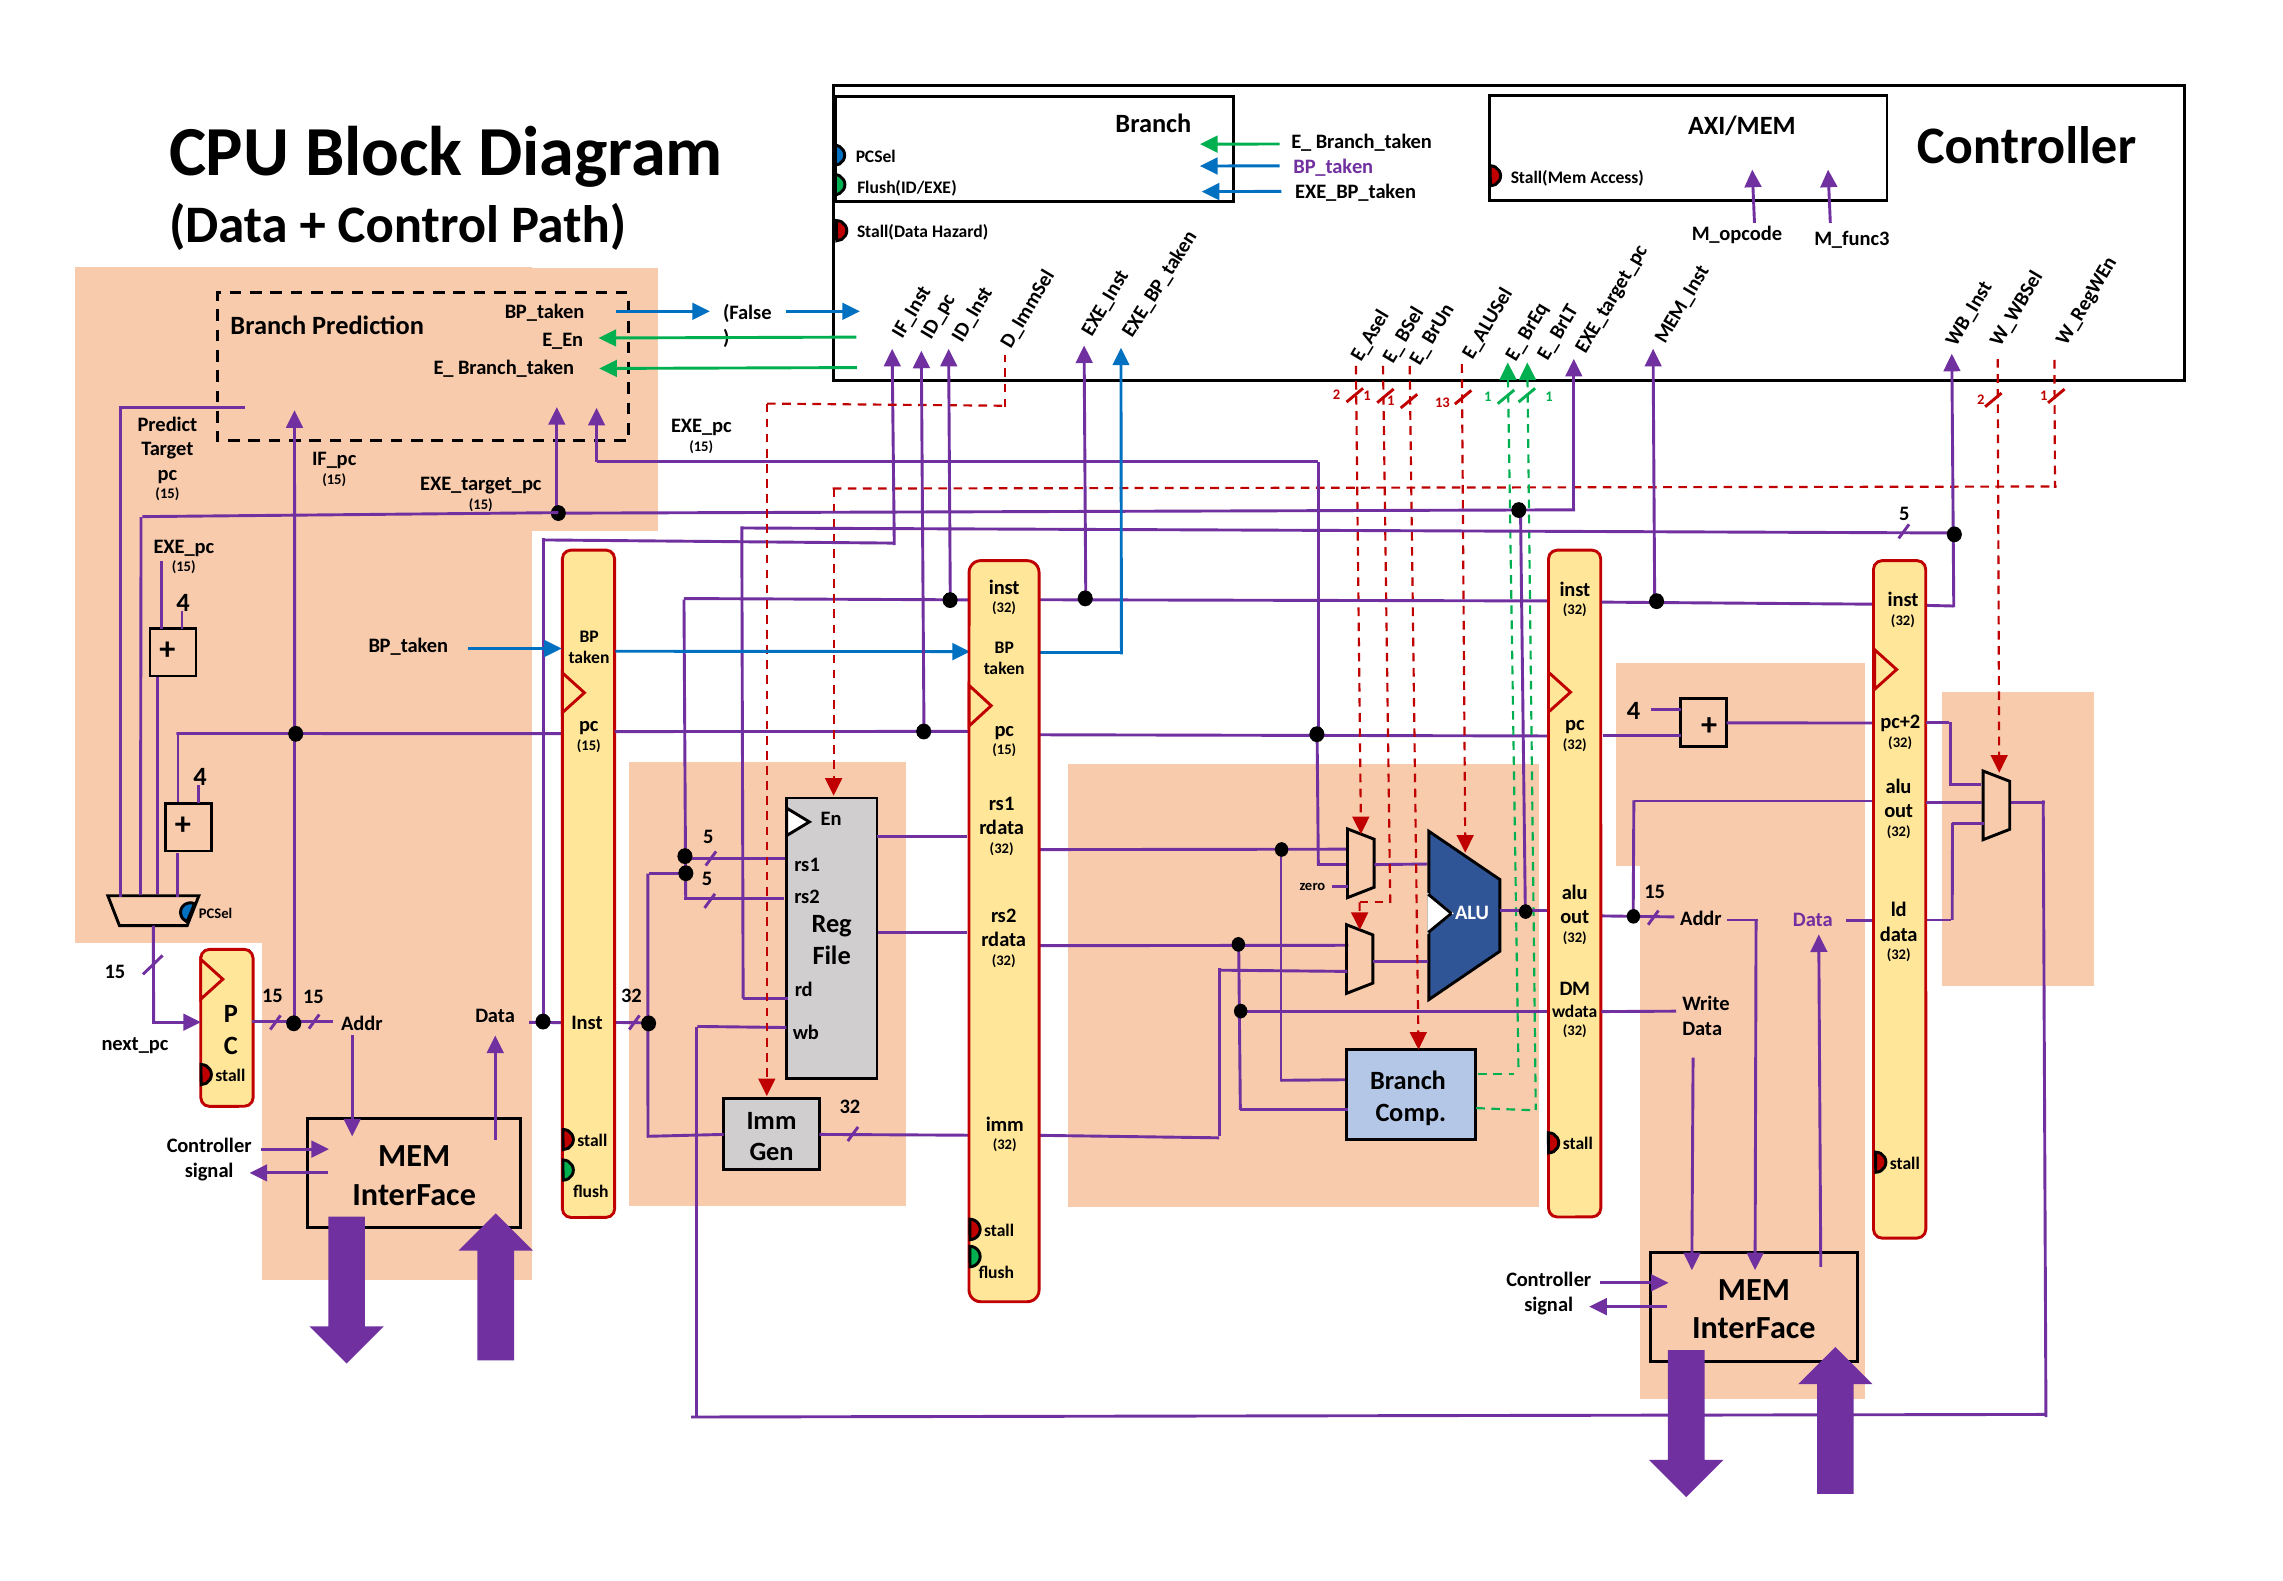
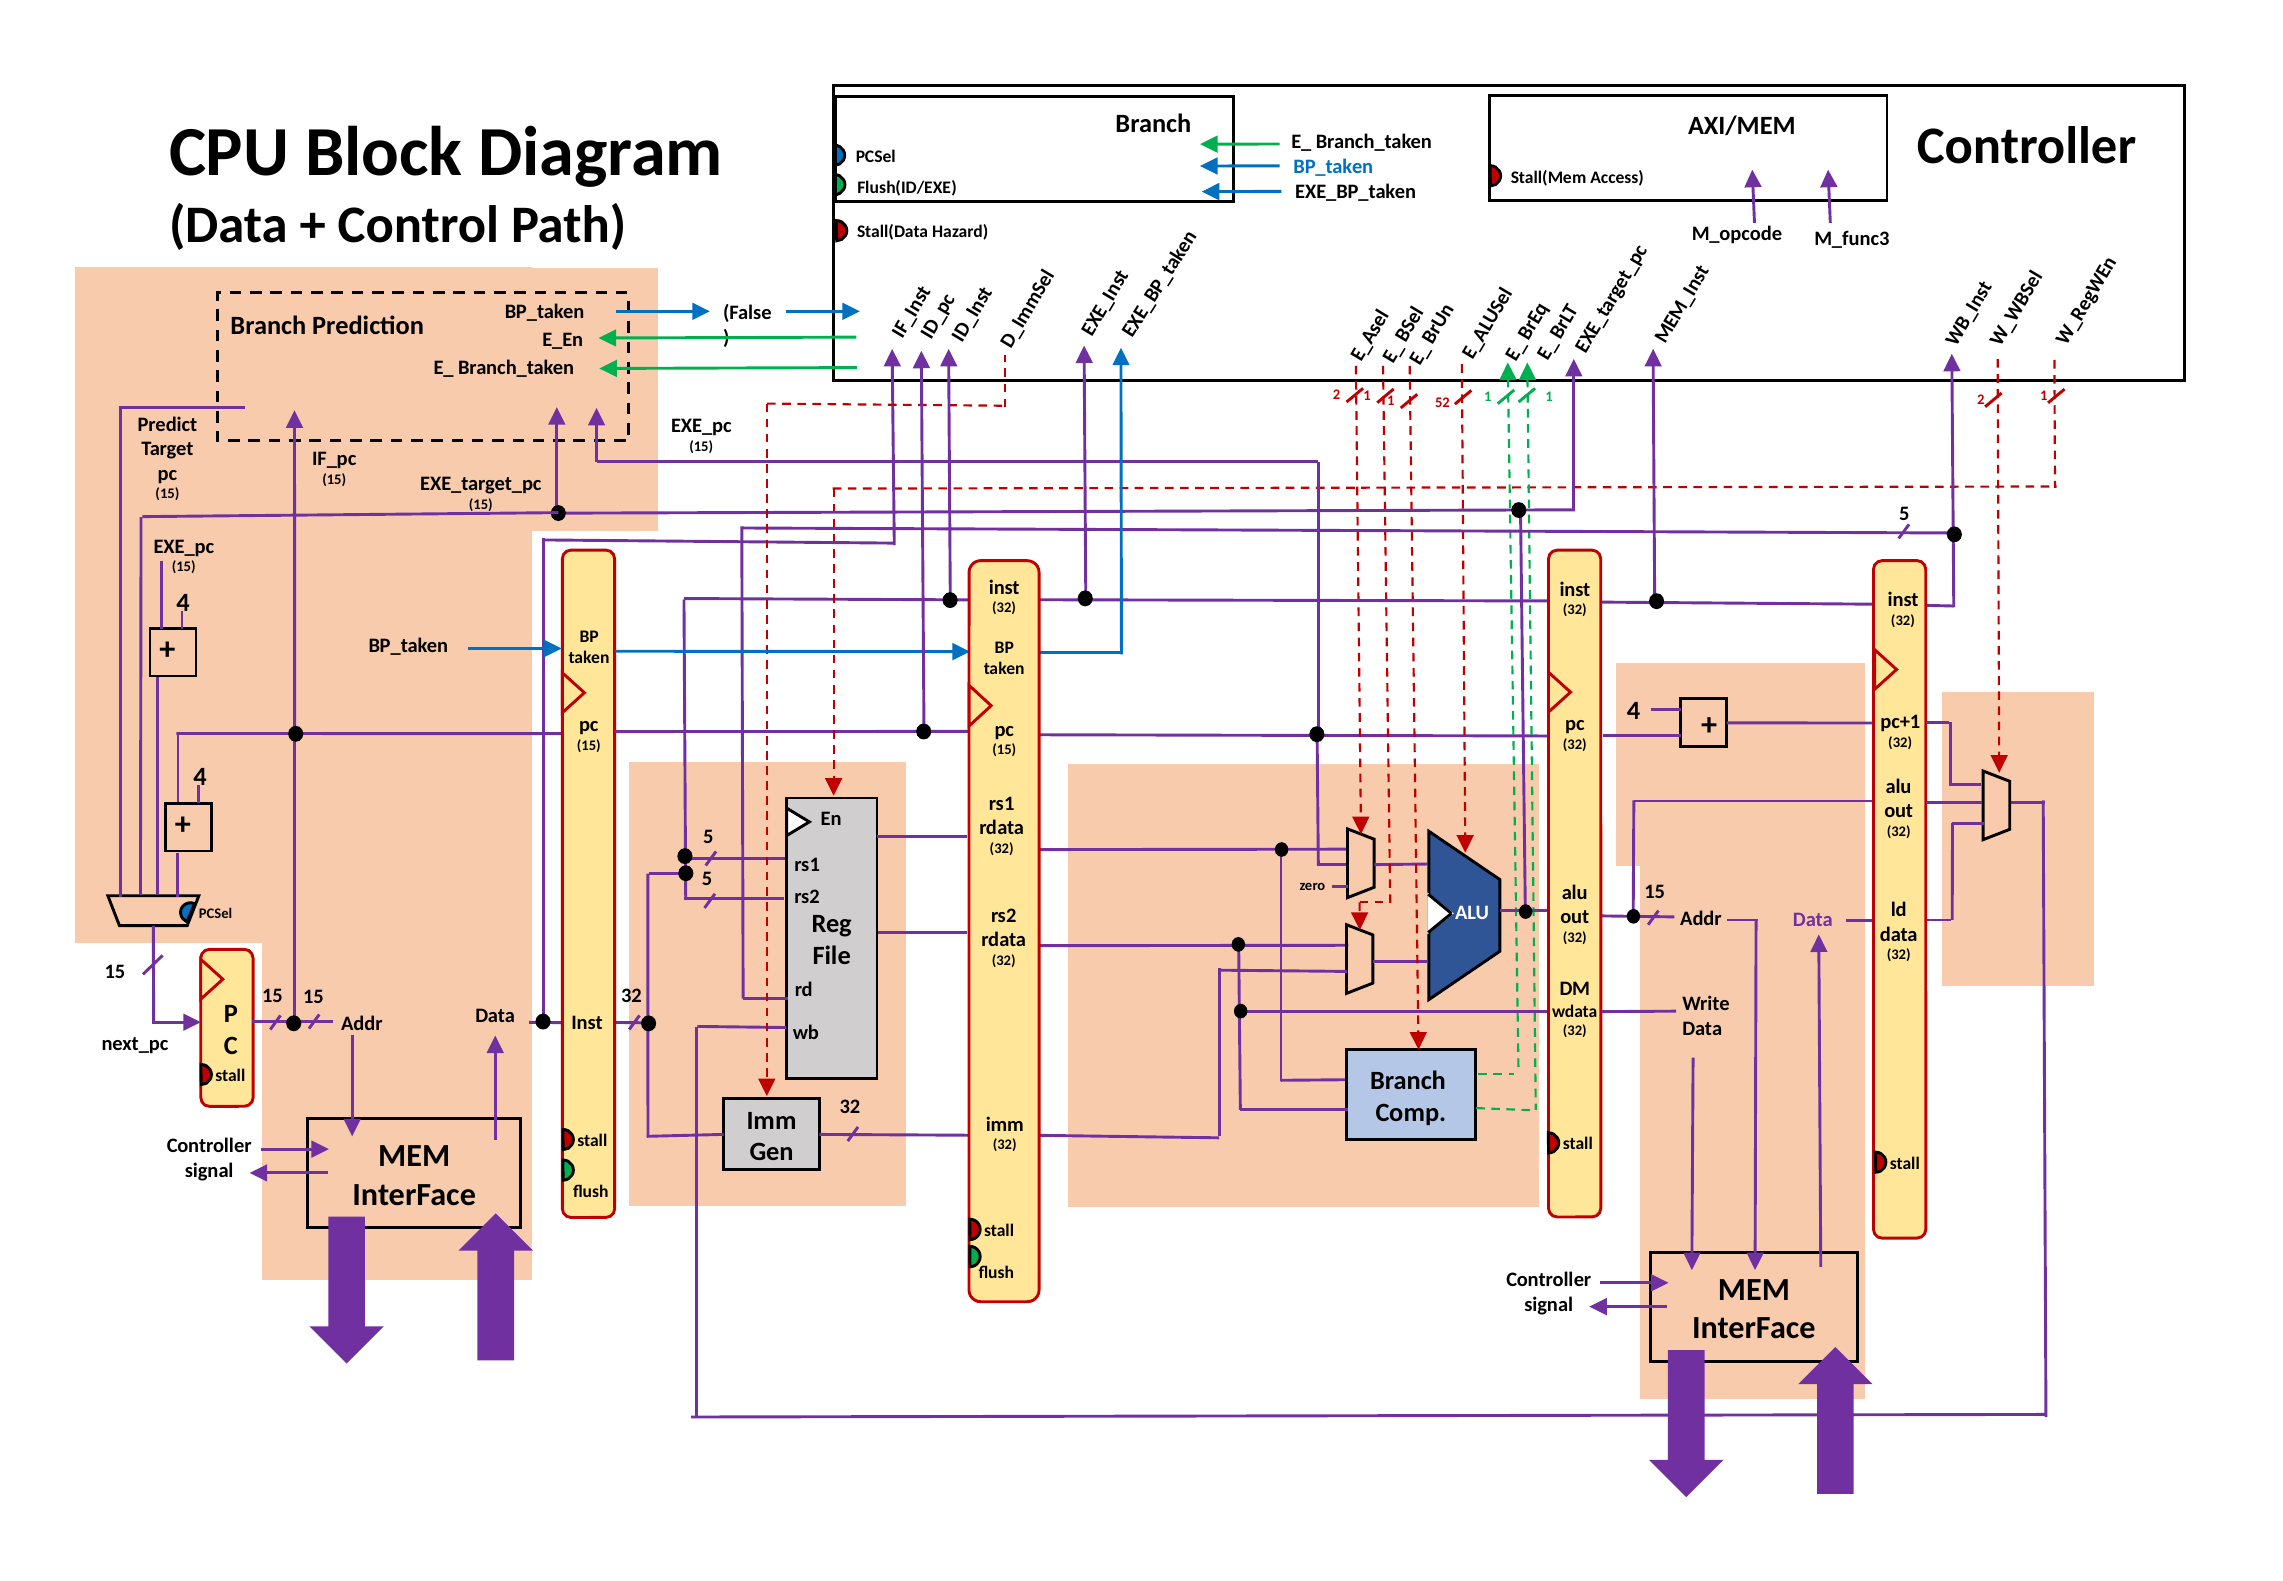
BP_taken at (1333, 166) colour: purple -> blue
13: 13 -> 52
pc+2: pc+2 -> pc+1
